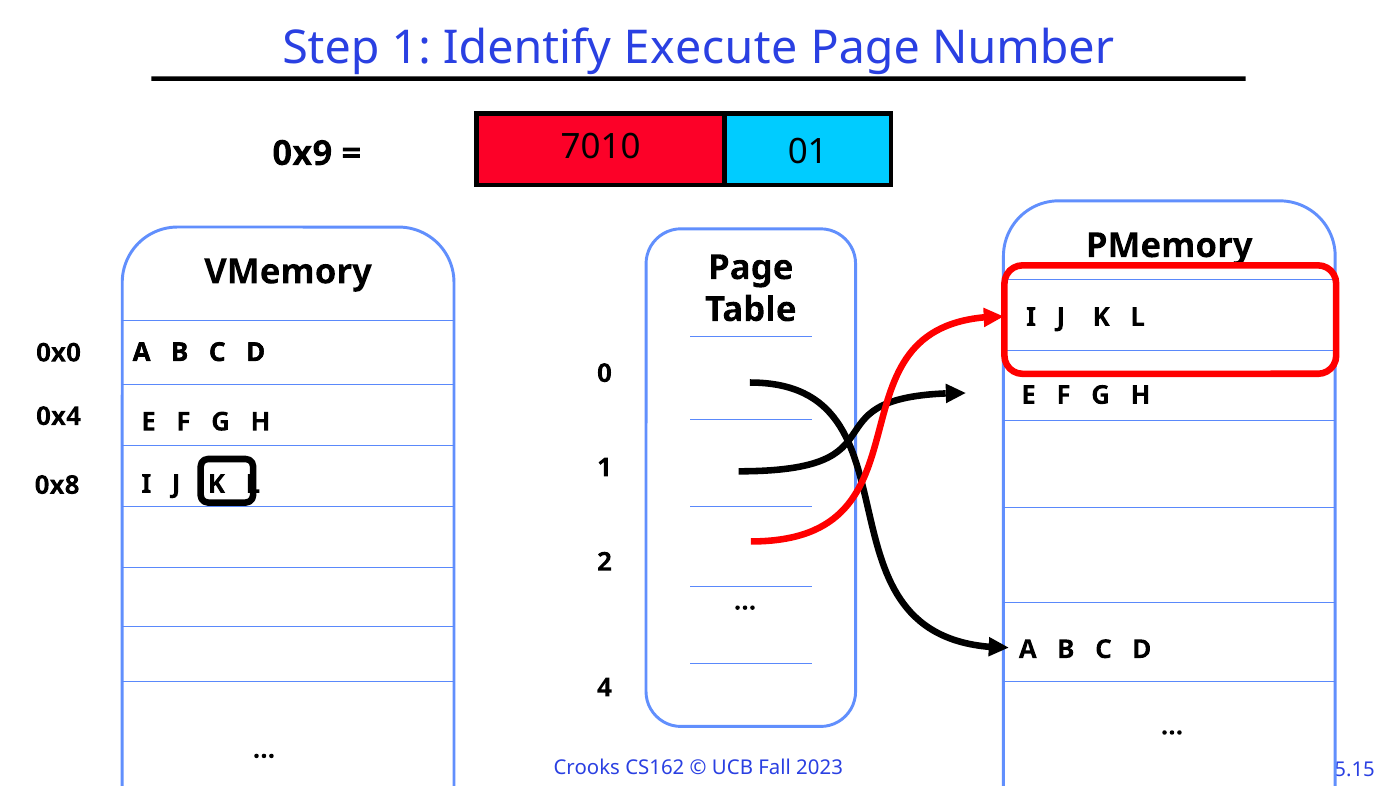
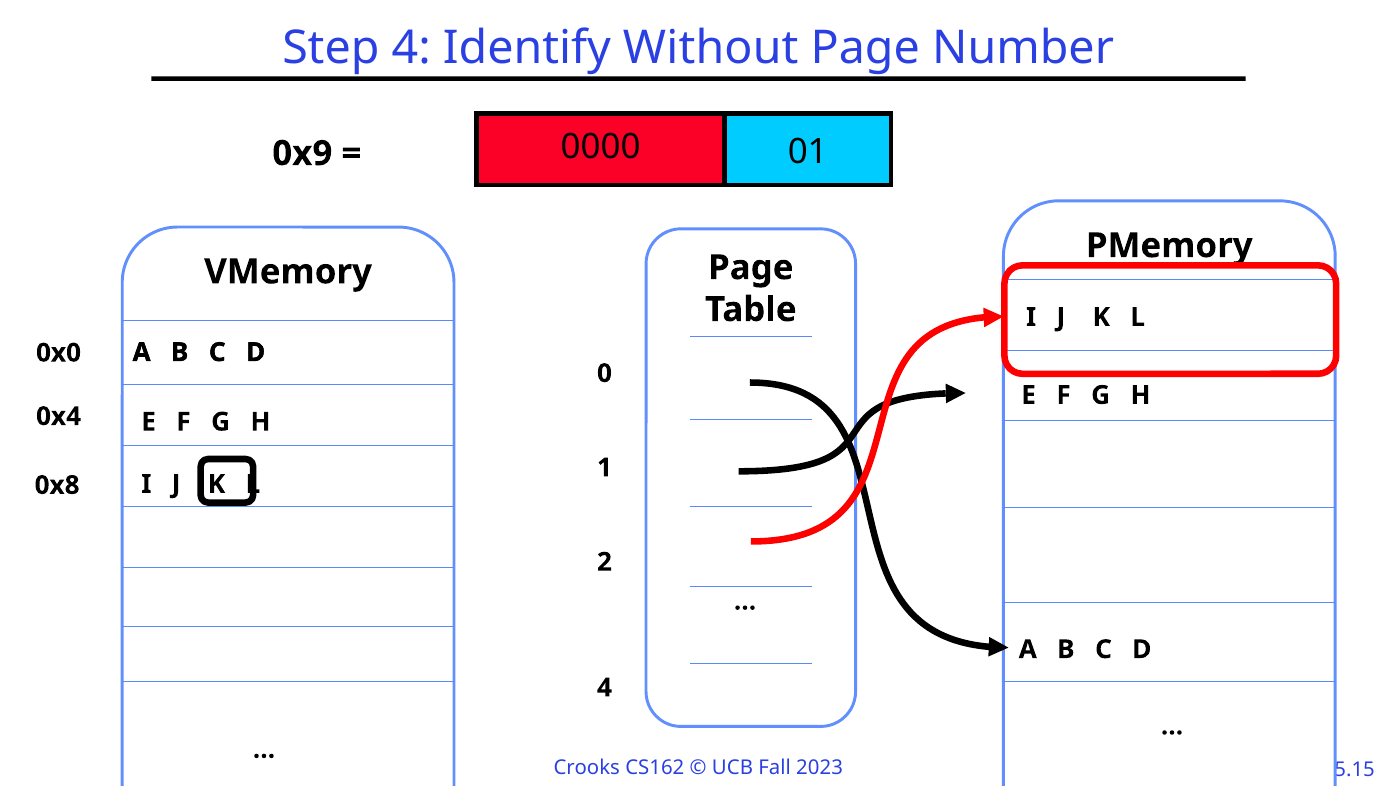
Step 1: 1 -> 4
Execute: Execute -> Without
7010: 7010 -> 0000
